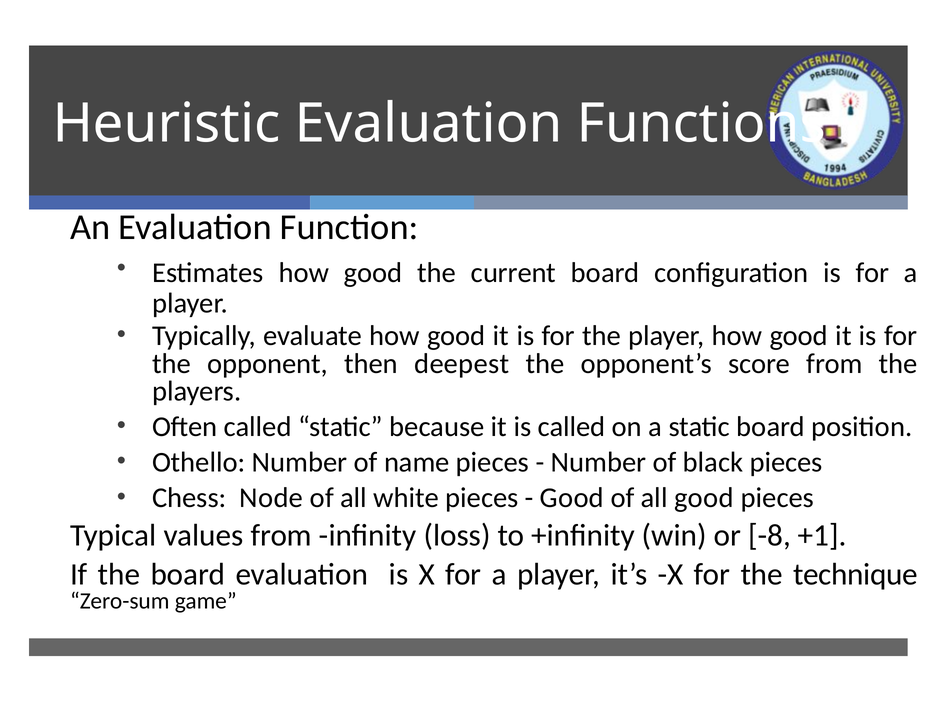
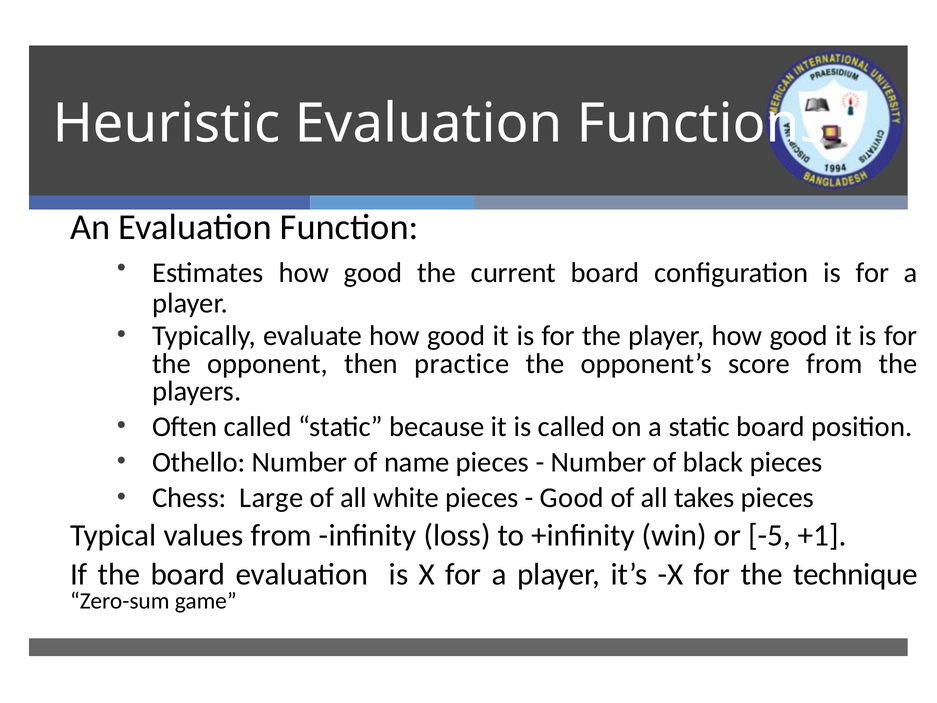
deepest: deepest -> practice
Node: Node -> Large
all good: good -> takes
-8: -8 -> -5
